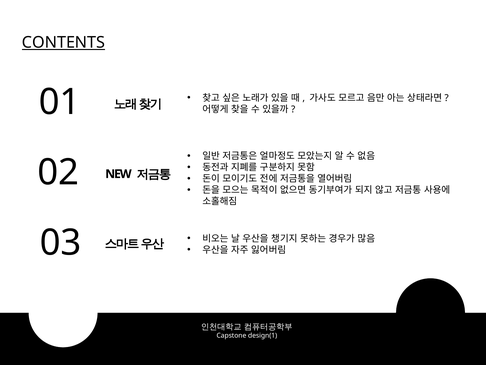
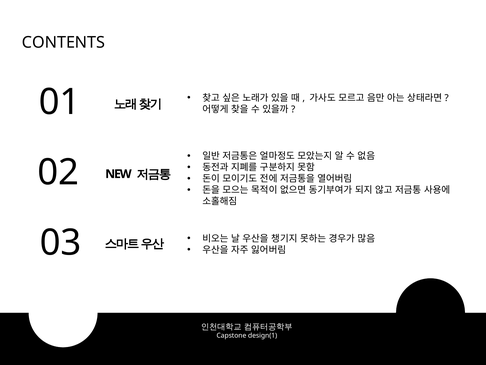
CONTENTS underline: present -> none
